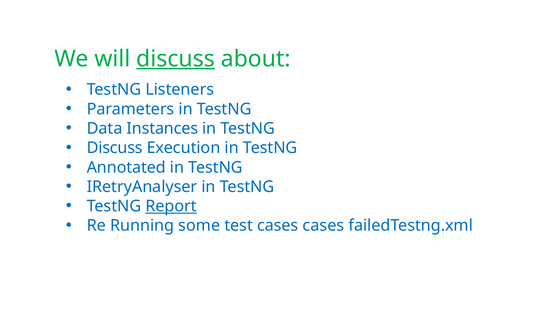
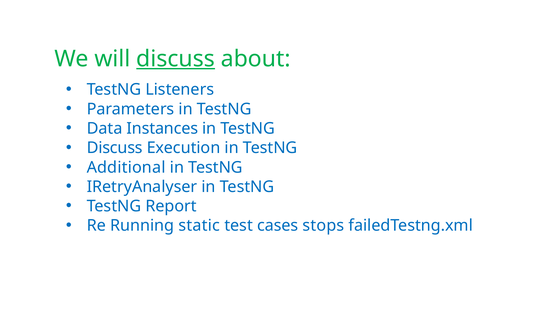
Annotated: Annotated -> Additional
Report underline: present -> none
some: some -> static
cases cases: cases -> stops
